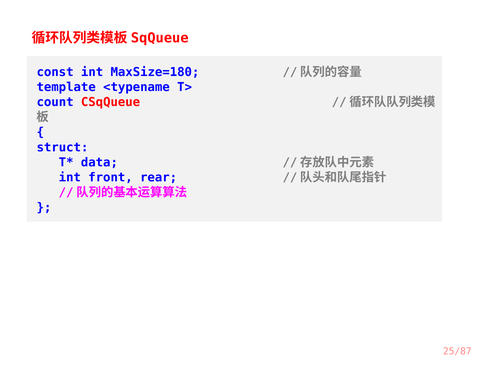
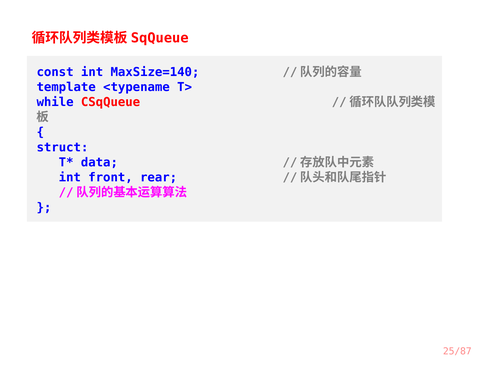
MaxSize=180: MaxSize=180 -> MaxSize=140
count: count -> while
